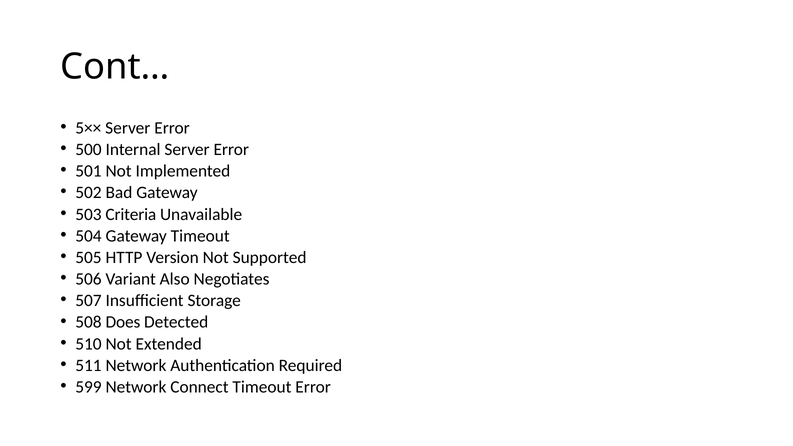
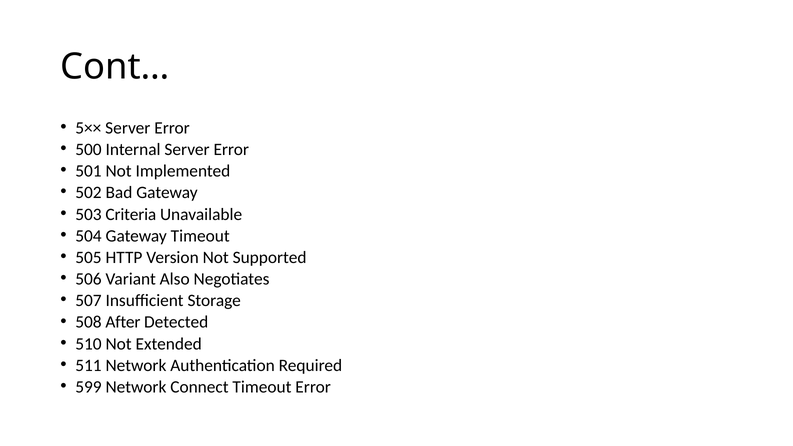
Does: Does -> After
